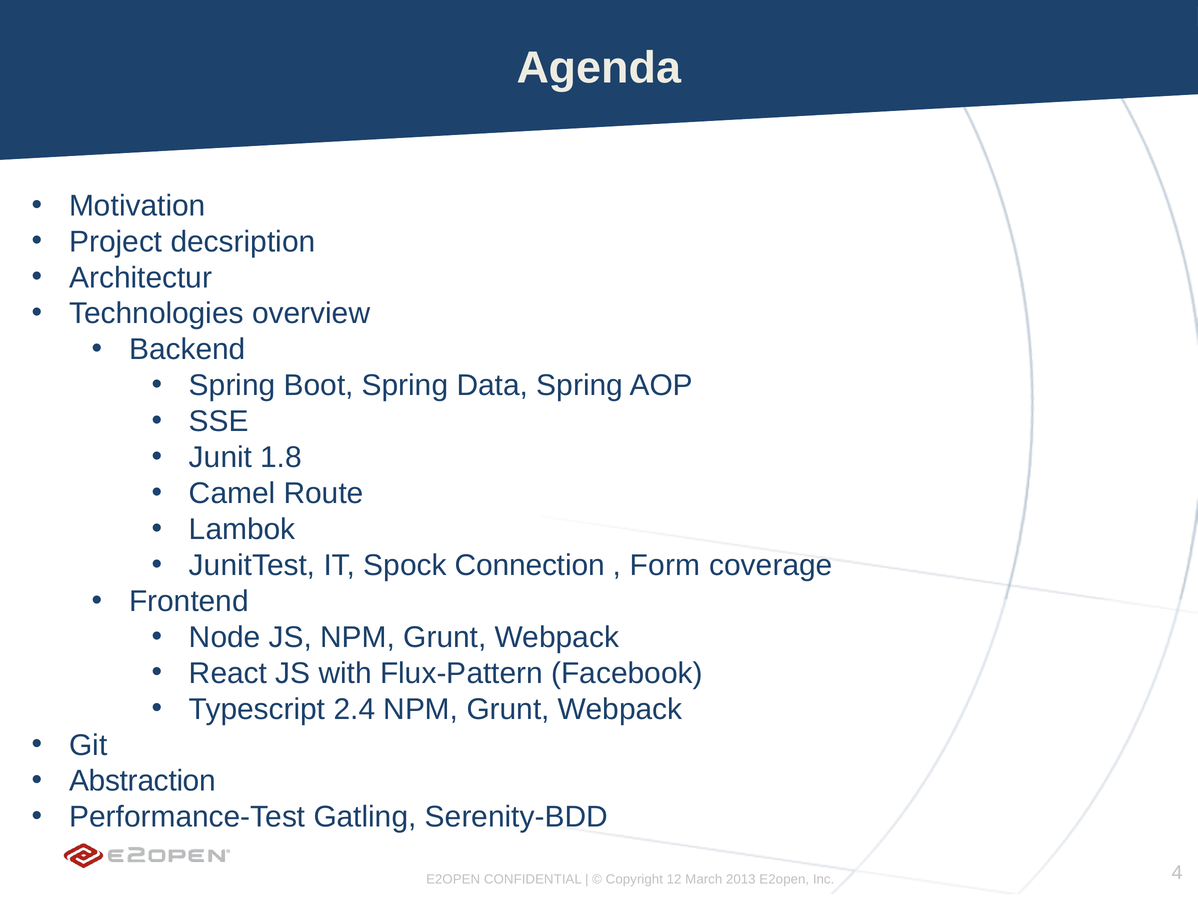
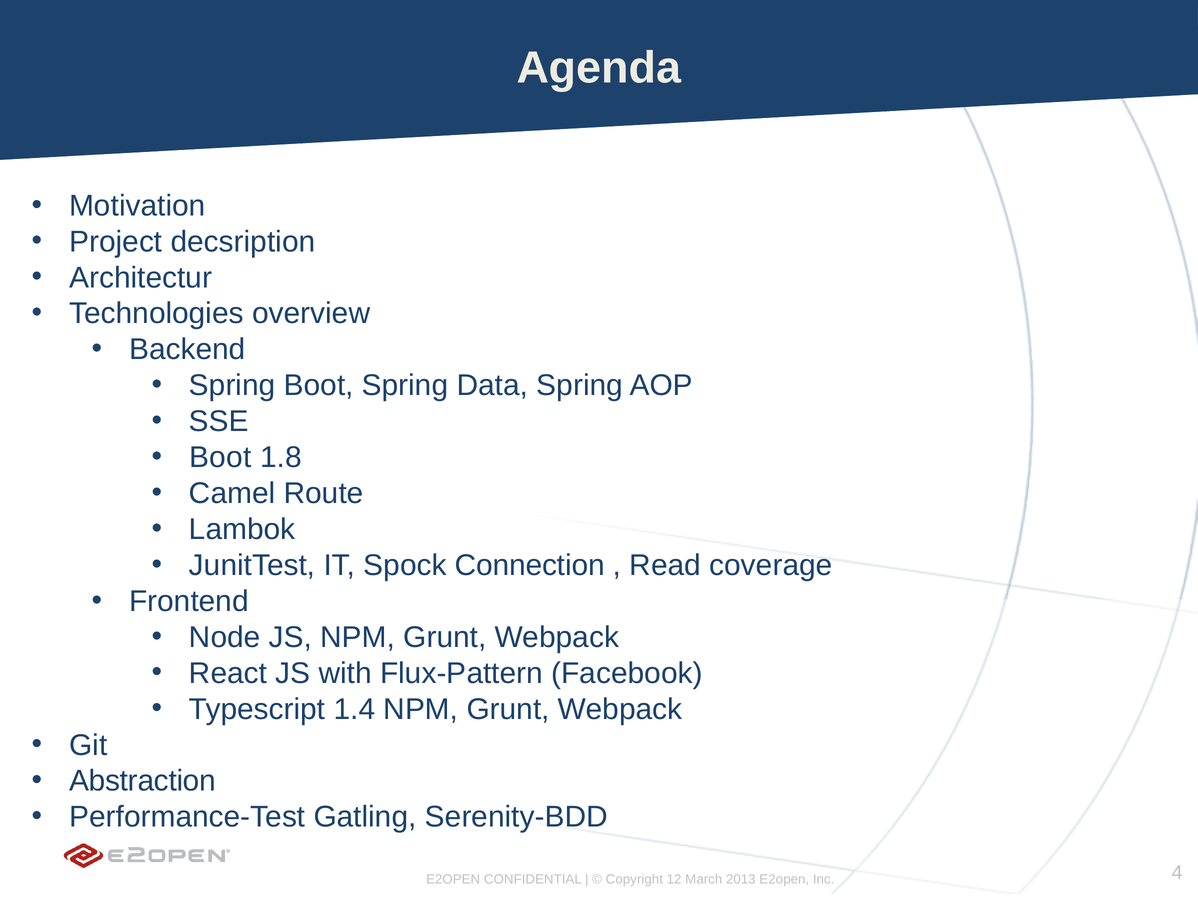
Junit at (221, 457): Junit -> Boot
Form: Form -> Read
2.4: 2.4 -> 1.4
